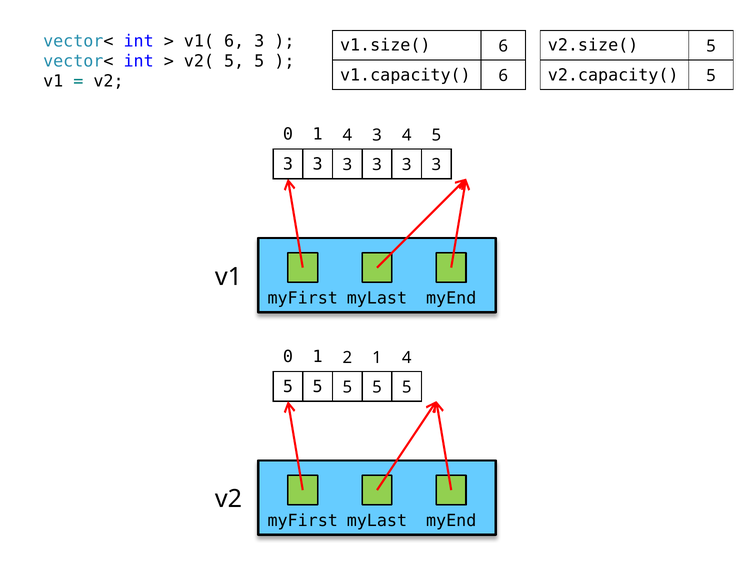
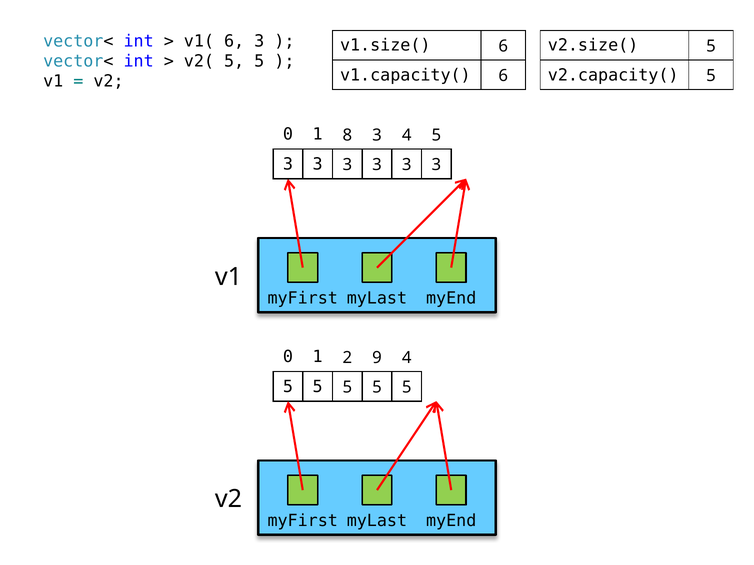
0 1 4: 4 -> 8
2 1: 1 -> 9
